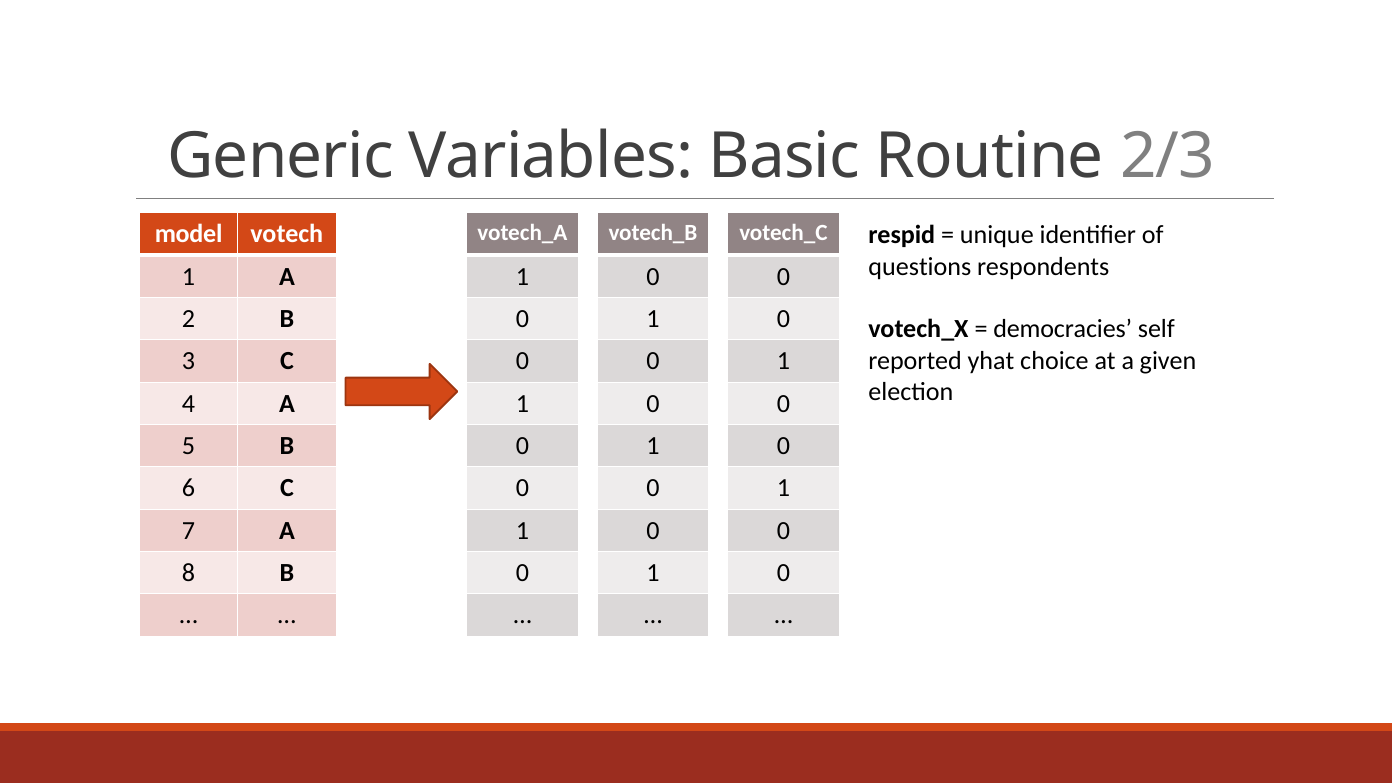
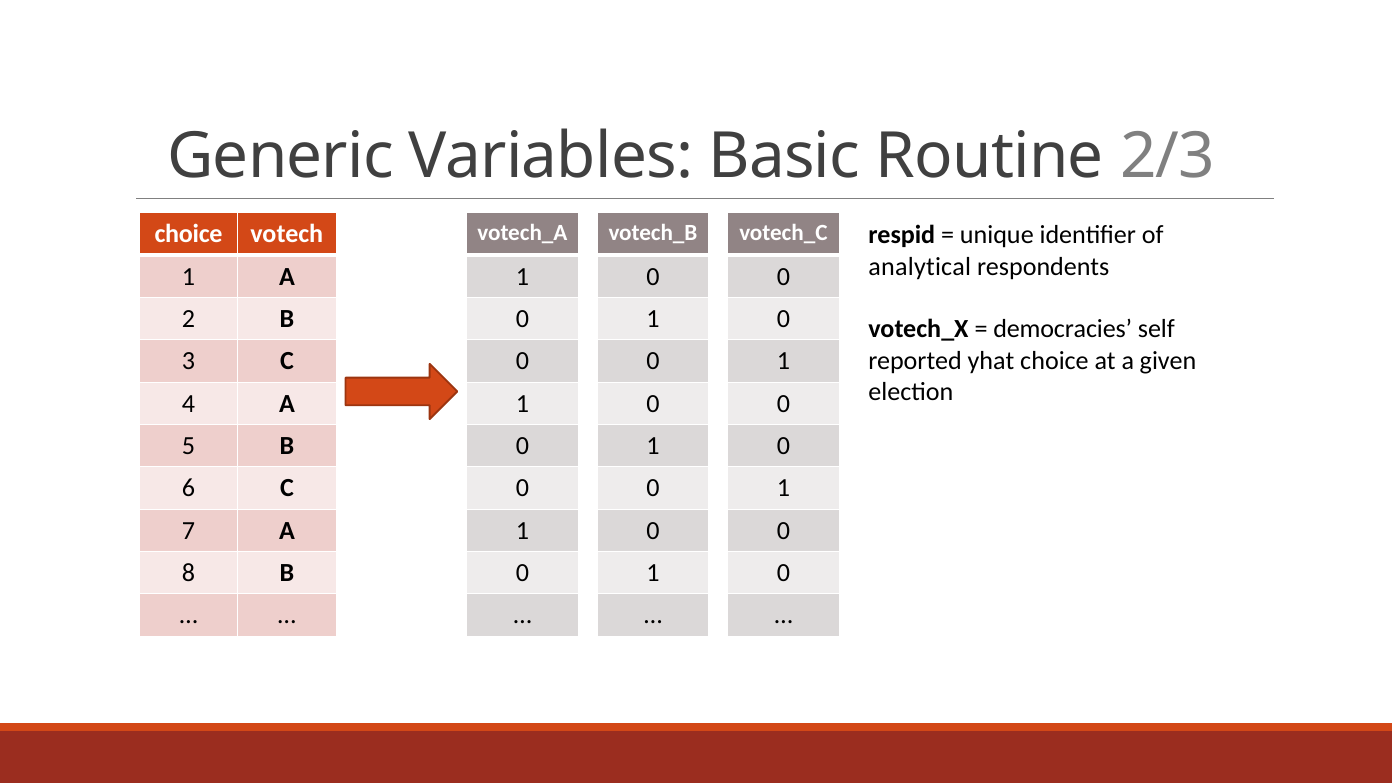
model at (189, 234): model -> choice
questions: questions -> analytical
